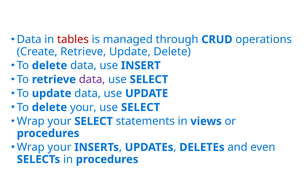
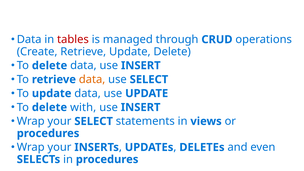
data at (92, 79) colour: purple -> orange
delete your: your -> with
SELECT at (141, 107): SELECT -> INSERT
